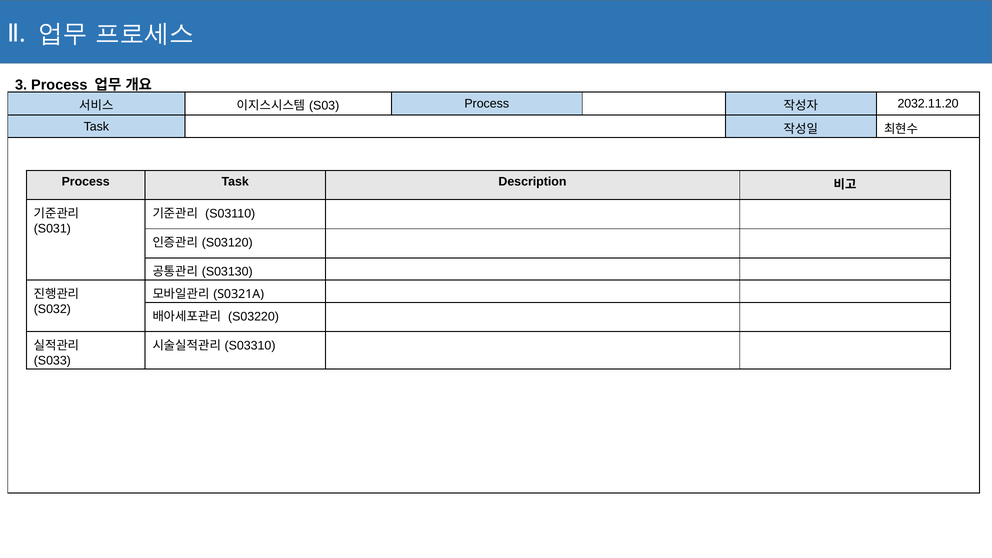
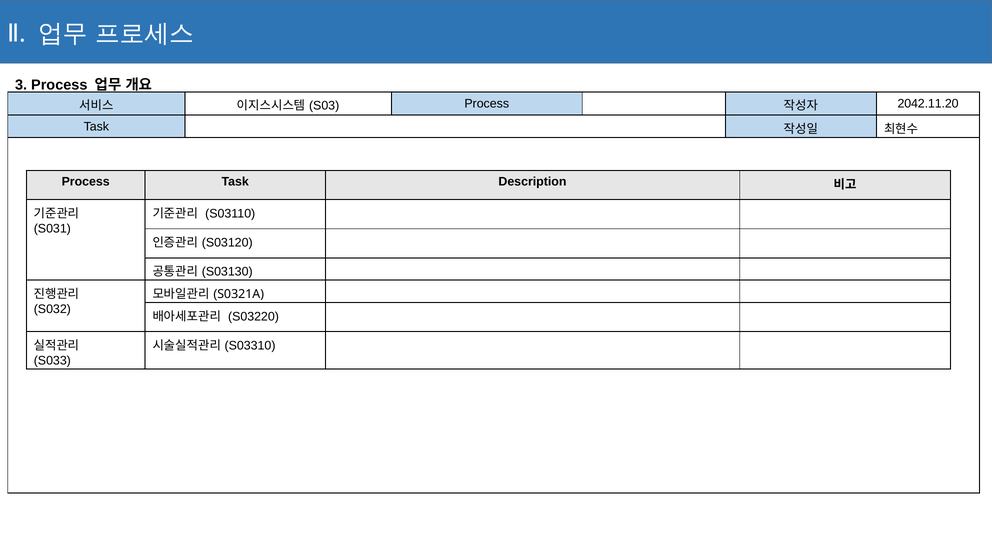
2032.11.20: 2032.11.20 -> 2042.11.20
